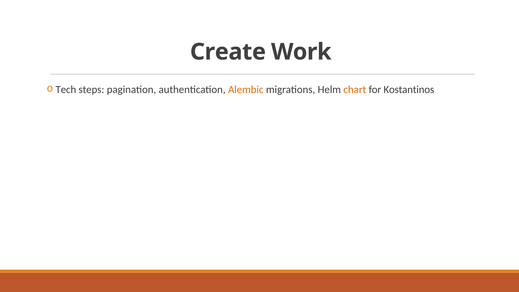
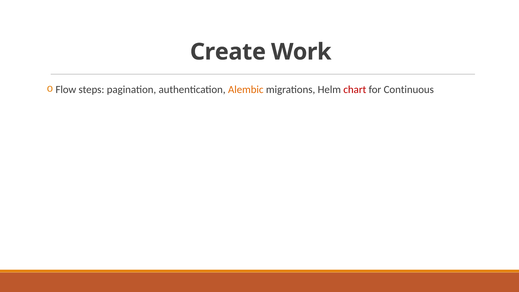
Tech: Tech -> Flow
chart colour: orange -> red
Kostantinos: Kostantinos -> Continuous
